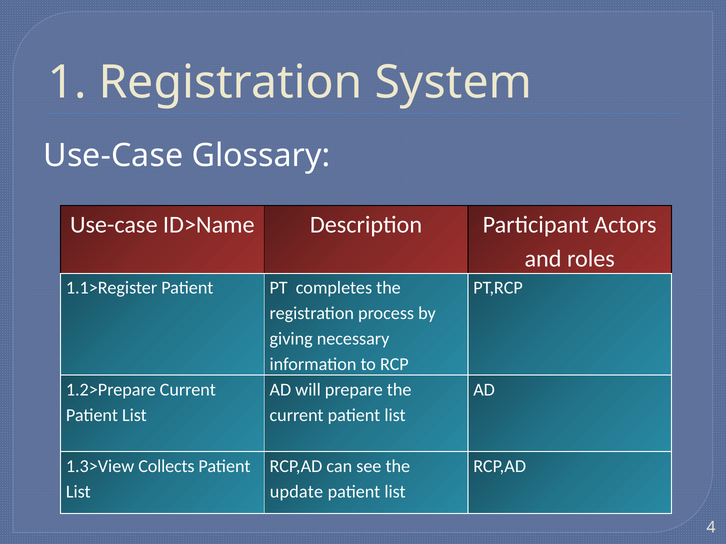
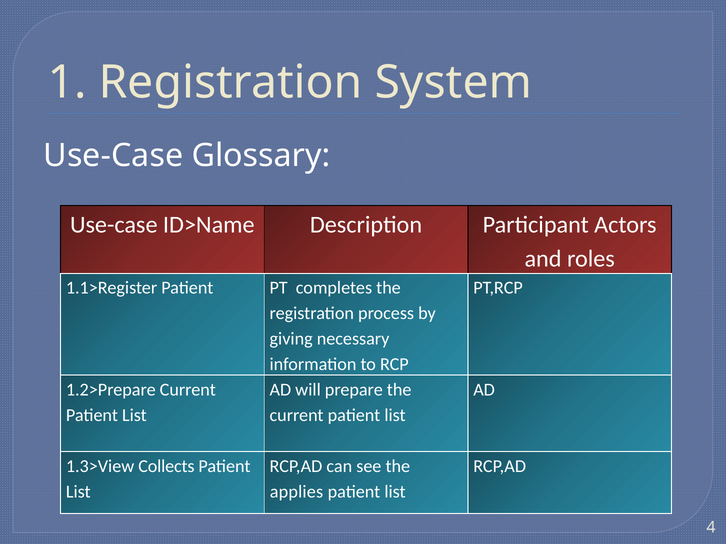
update: update -> applies
